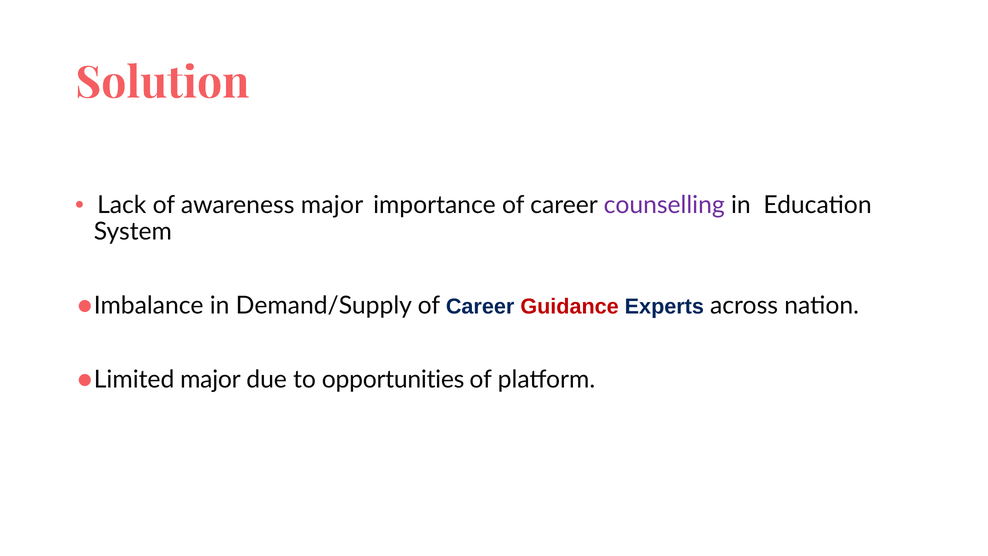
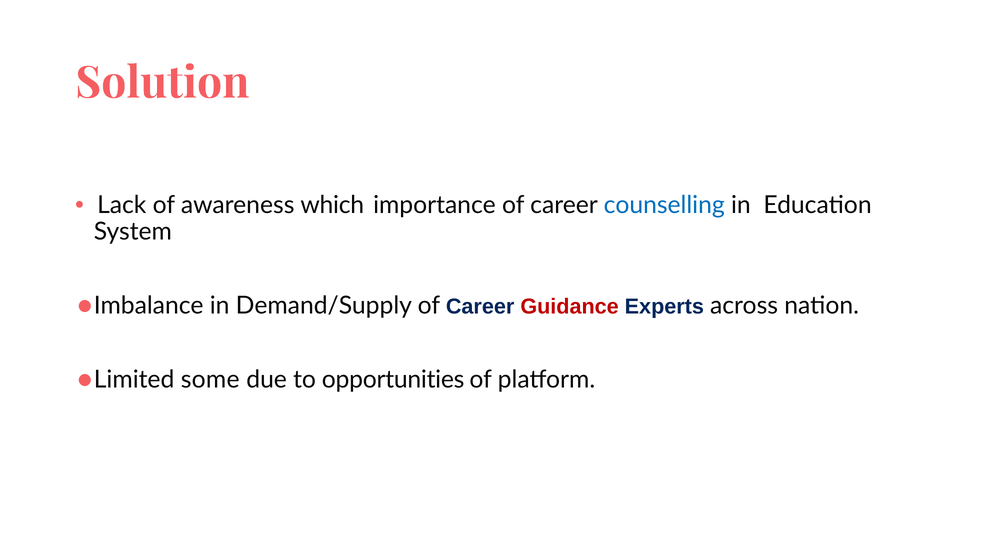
awareness major: major -> which
counselling colour: purple -> blue
major at (210, 379): major -> some
